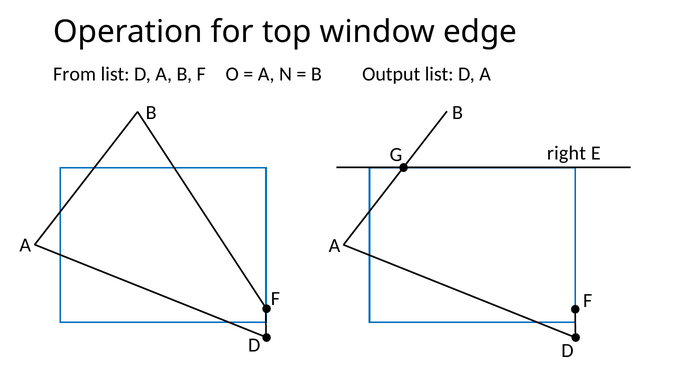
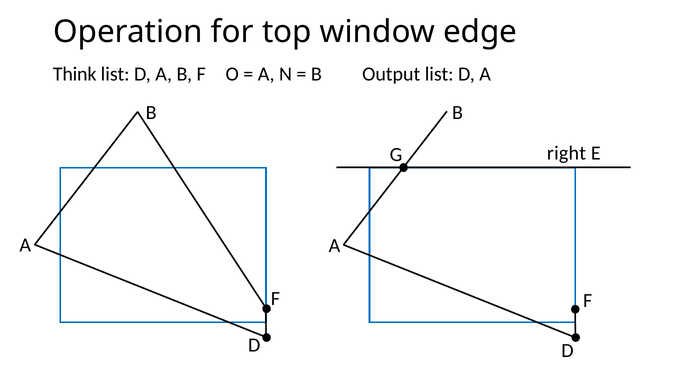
From: From -> Think
